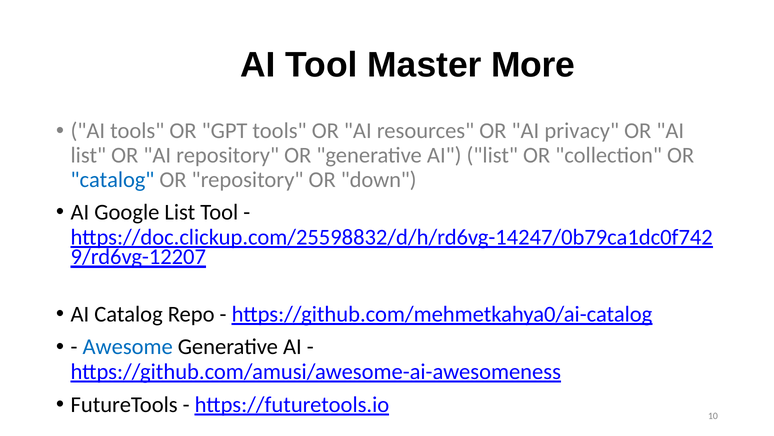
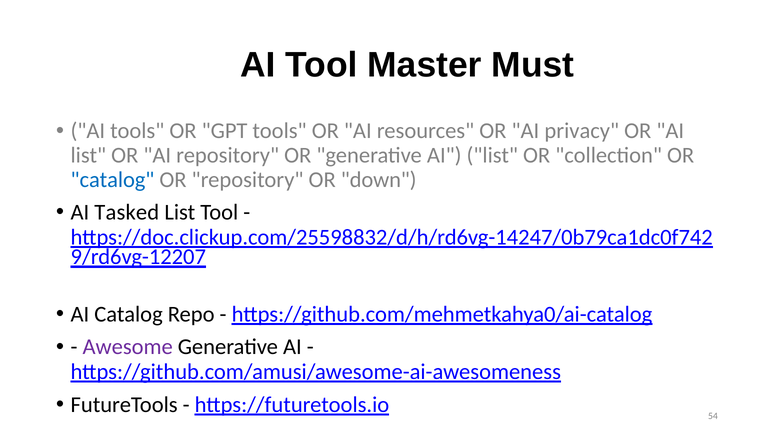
More: More -> Must
Google: Google -> Tasked
Awesome colour: blue -> purple
10: 10 -> 54
